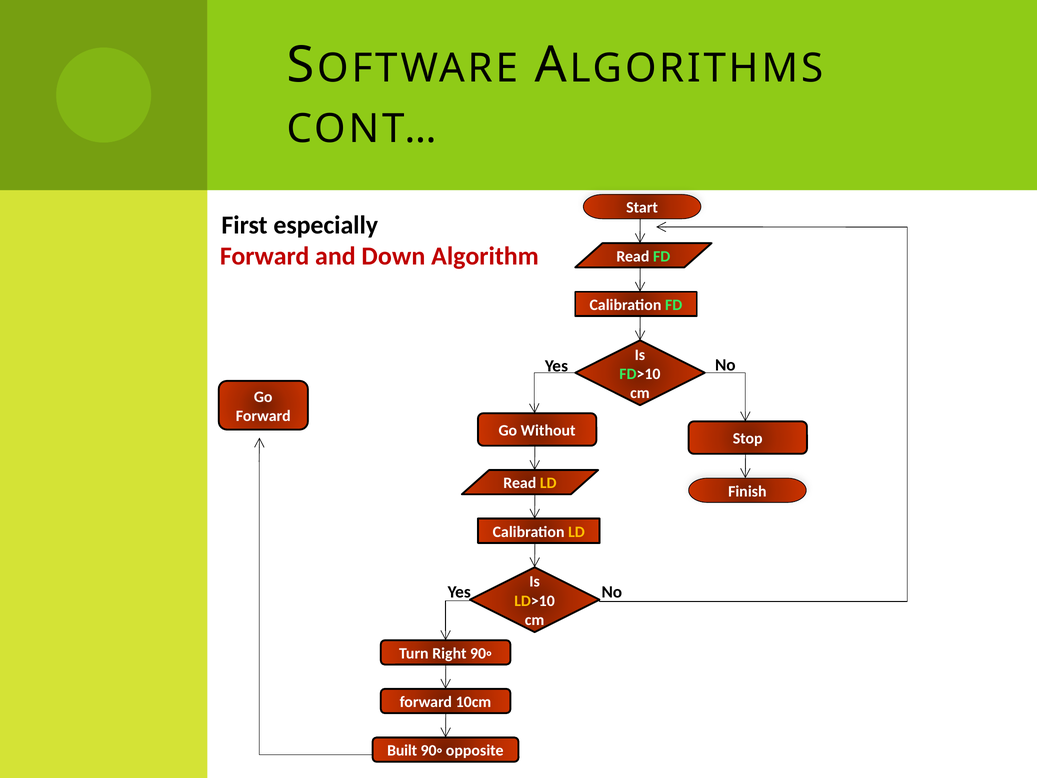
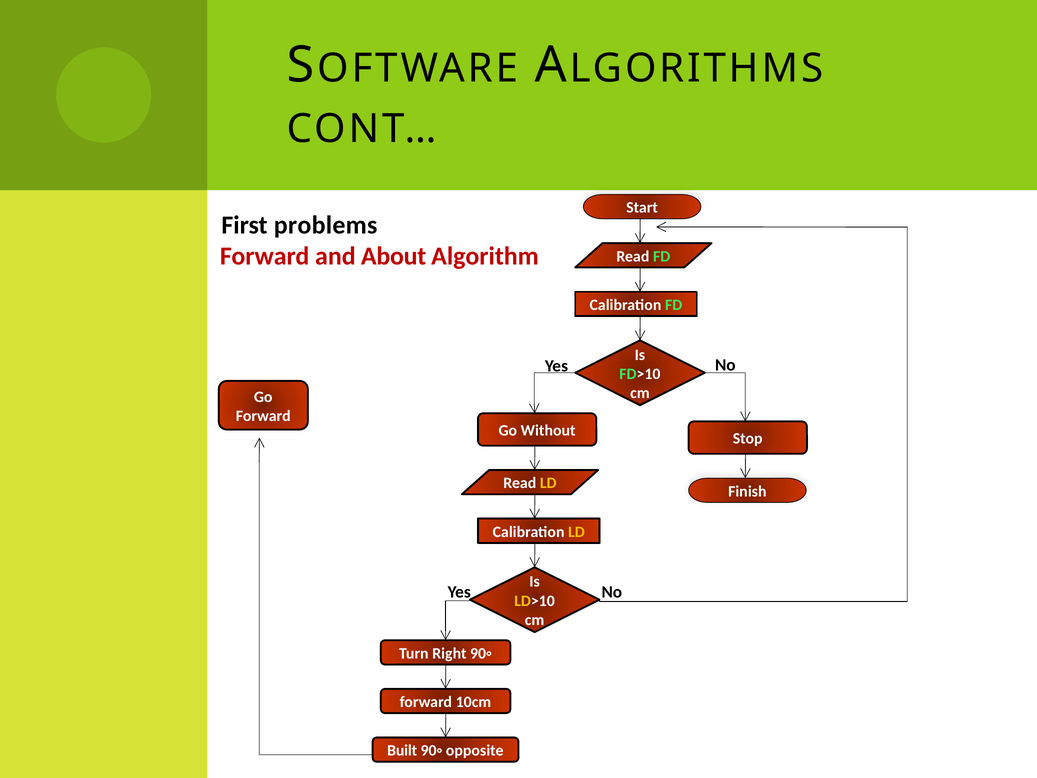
especially: especially -> problems
Down: Down -> About
